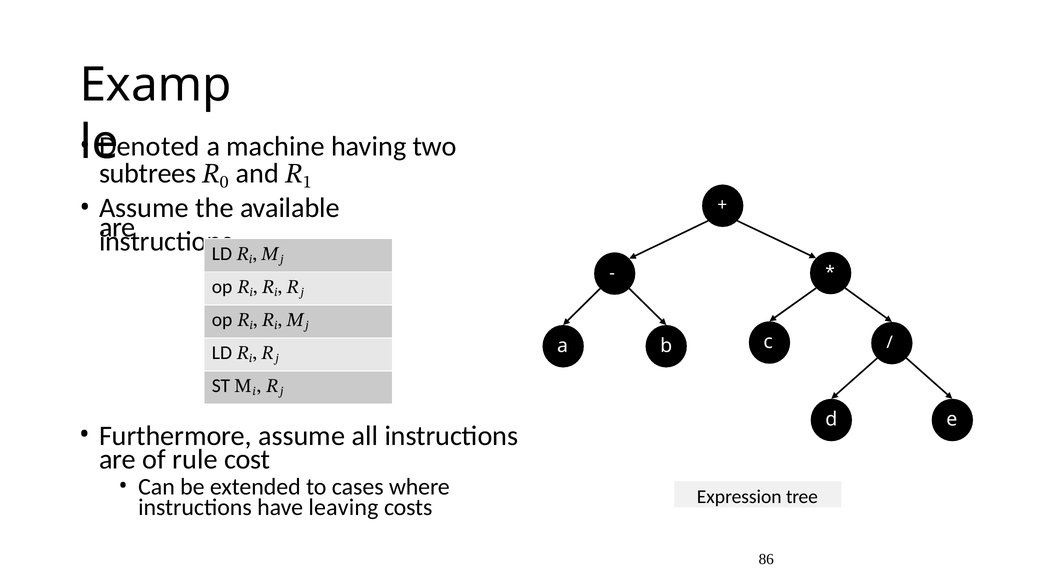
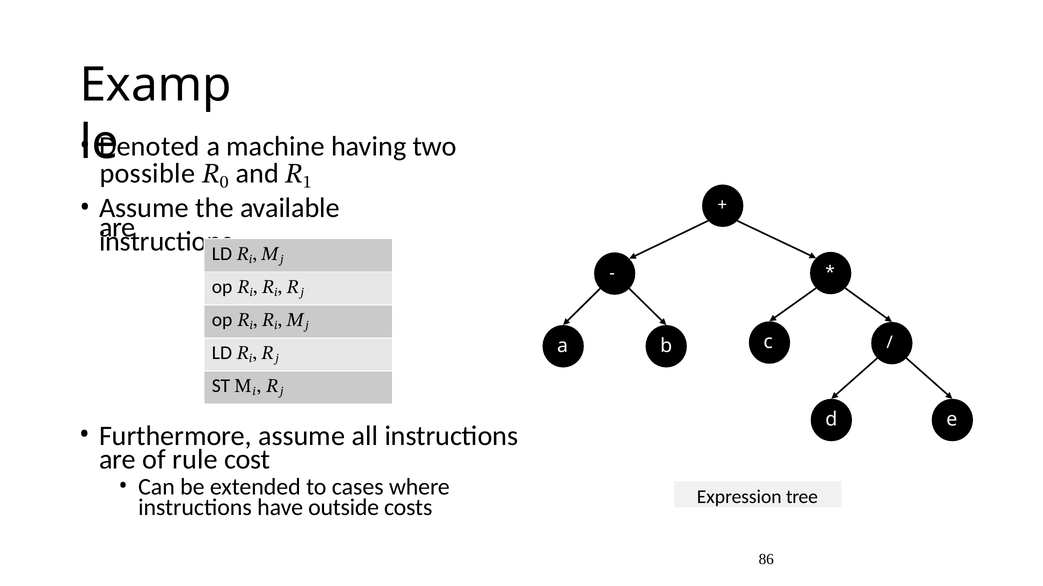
subtrees: subtrees -> possible
leaving: leaving -> outside
